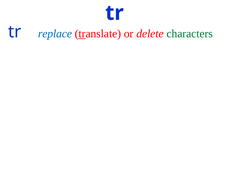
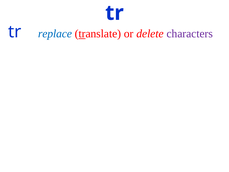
characters colour: green -> purple
